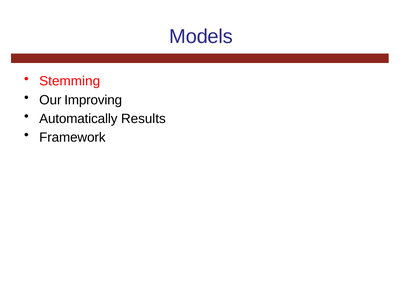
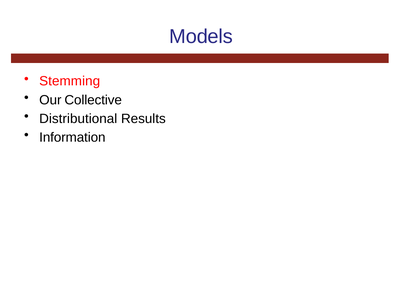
Improving: Improving -> Collective
Automatically: Automatically -> Distributional
Framework: Framework -> Information
